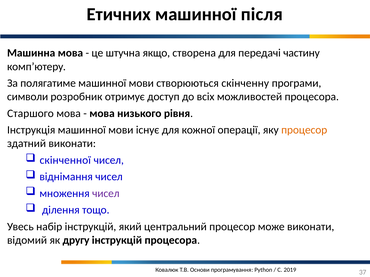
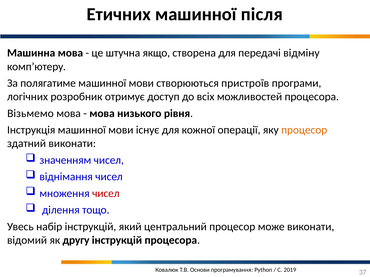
частину: частину -> відміну
скінченну: скінченну -> пристроїв
символи: символи -> логічних
Старшого: Старшого -> Візьмемо
скінченної: скінченної -> значенням
чисел at (106, 194) colour: purple -> red
